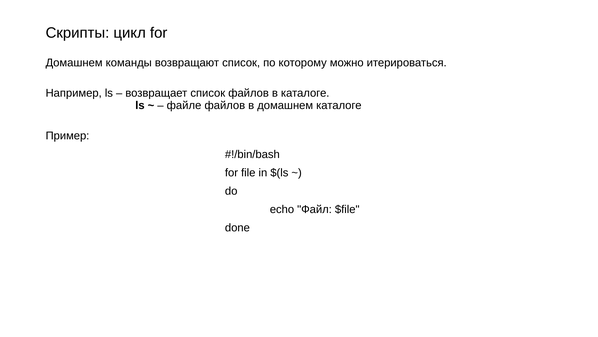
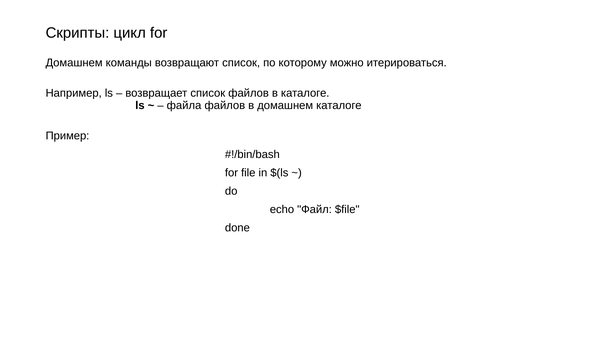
файле: файле -> файла
